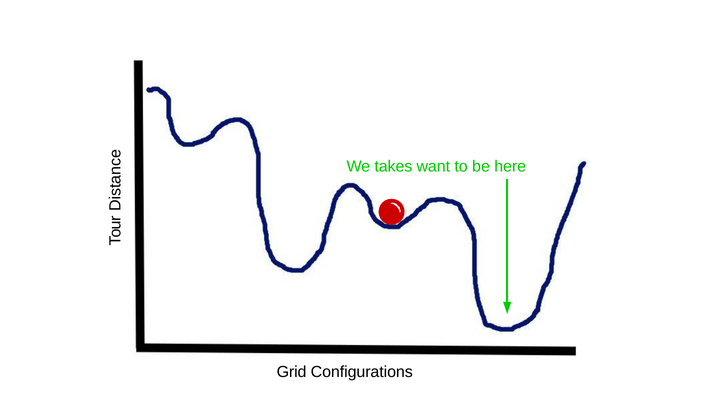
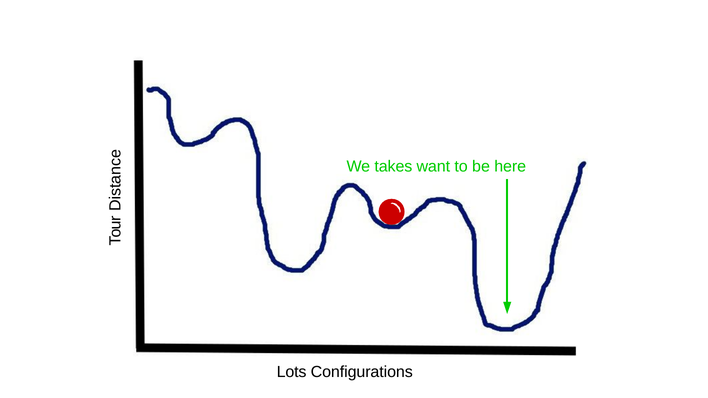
Grid: Grid -> Lots
